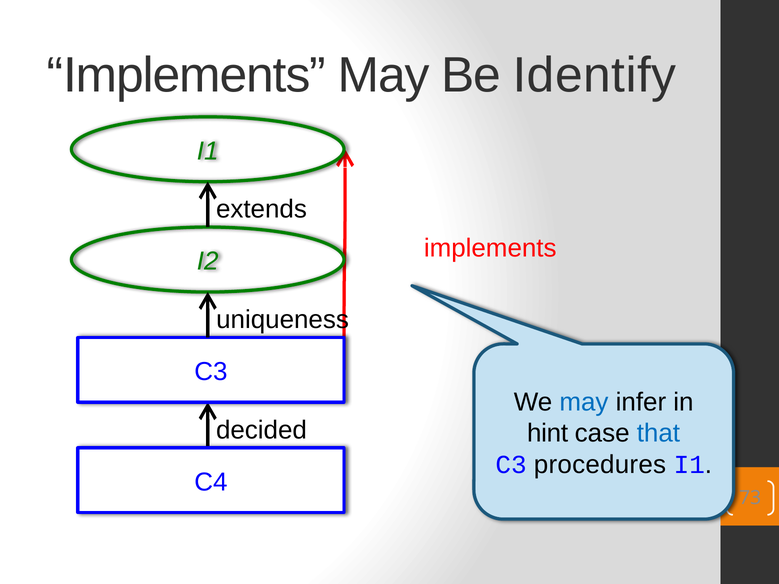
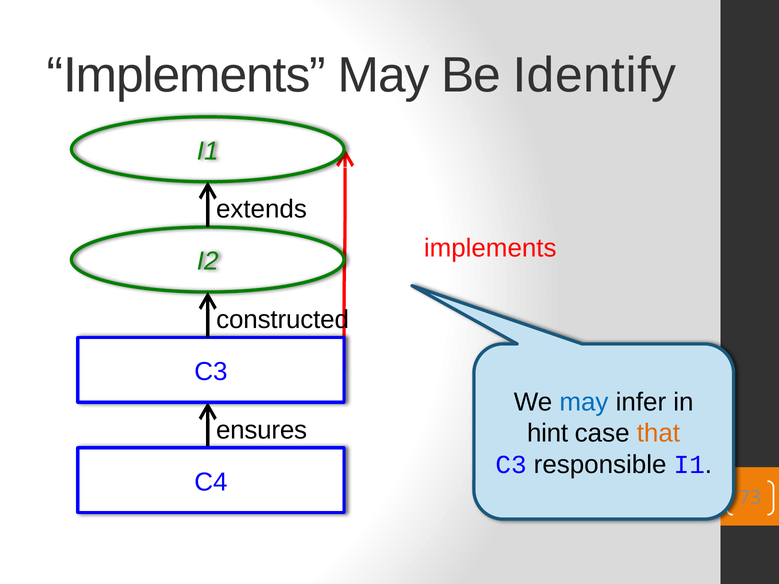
uniqueness: uniqueness -> constructed
decided: decided -> ensures
that colour: blue -> orange
procedures: procedures -> responsible
